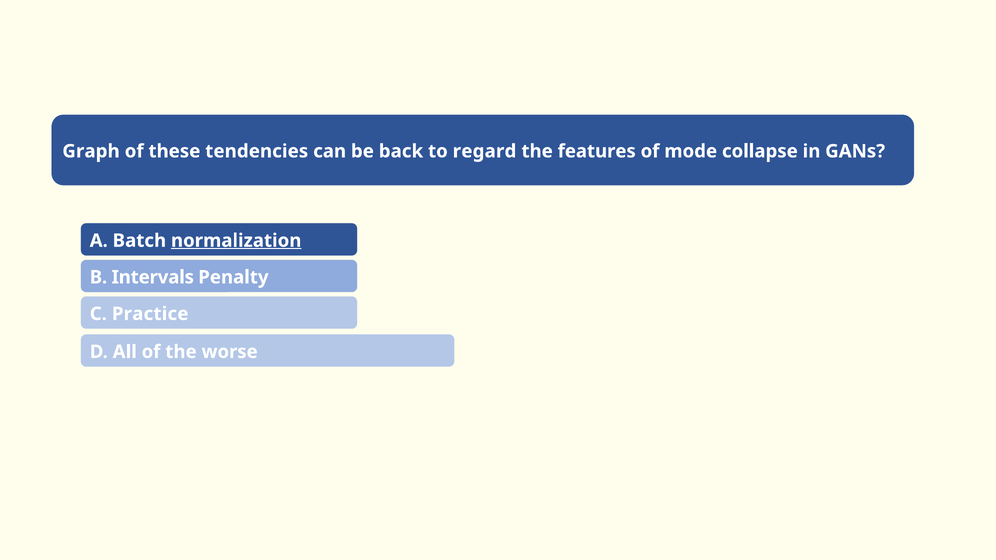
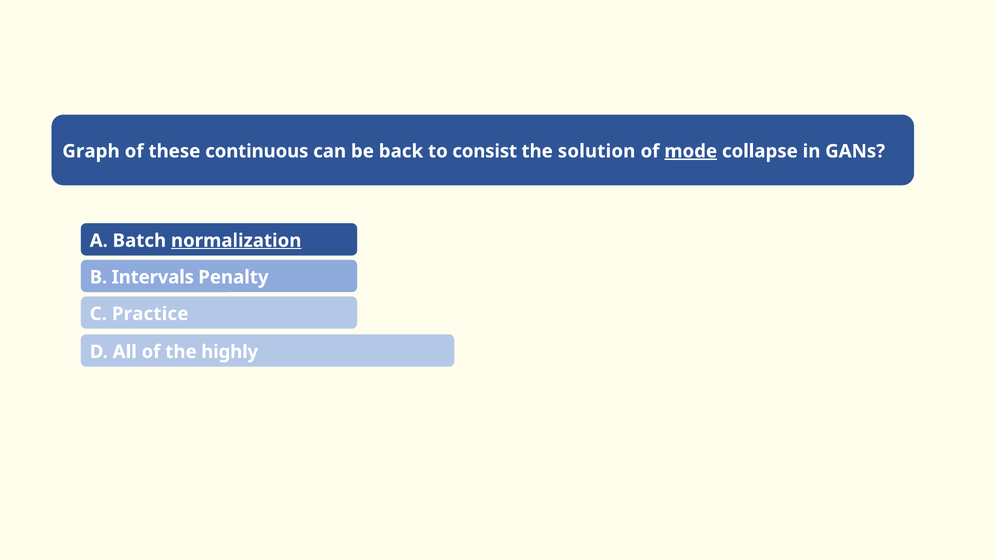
tendencies: tendencies -> continuous
regard: regard -> consist
features: features -> solution
mode underline: none -> present
worse: worse -> highly
